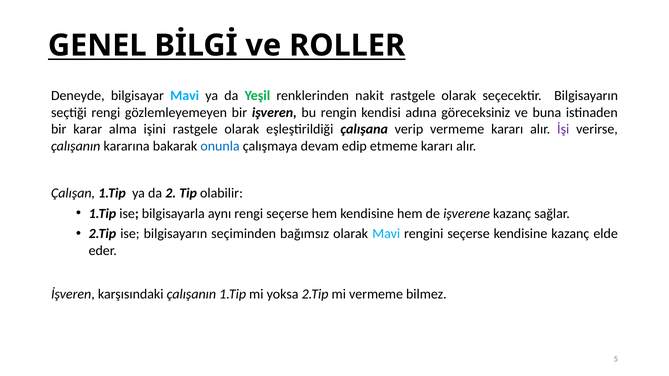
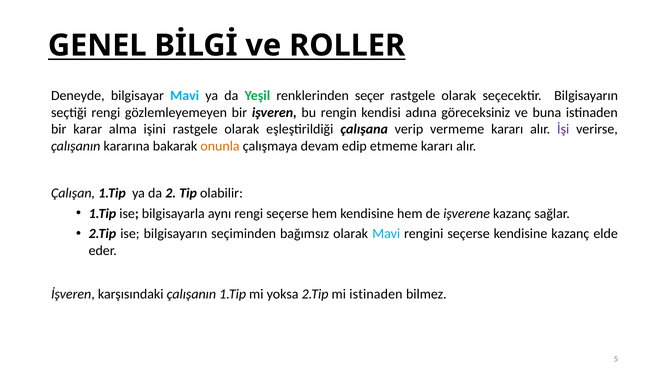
nakit: nakit -> seçer
onunla colour: blue -> orange
mi vermeme: vermeme -> istinaden
